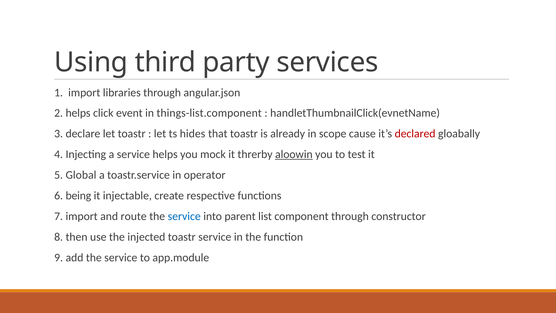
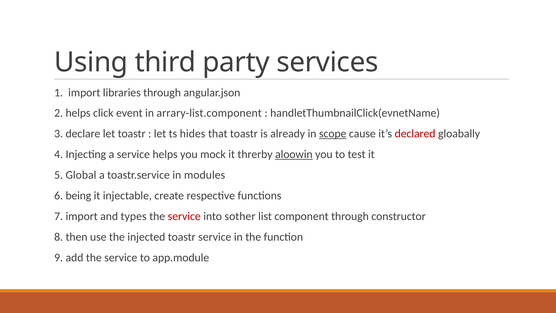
things-list.component: things-list.component -> arrary-list.component
scope underline: none -> present
operator: operator -> modules
route: route -> types
service at (184, 216) colour: blue -> red
parent: parent -> sother
